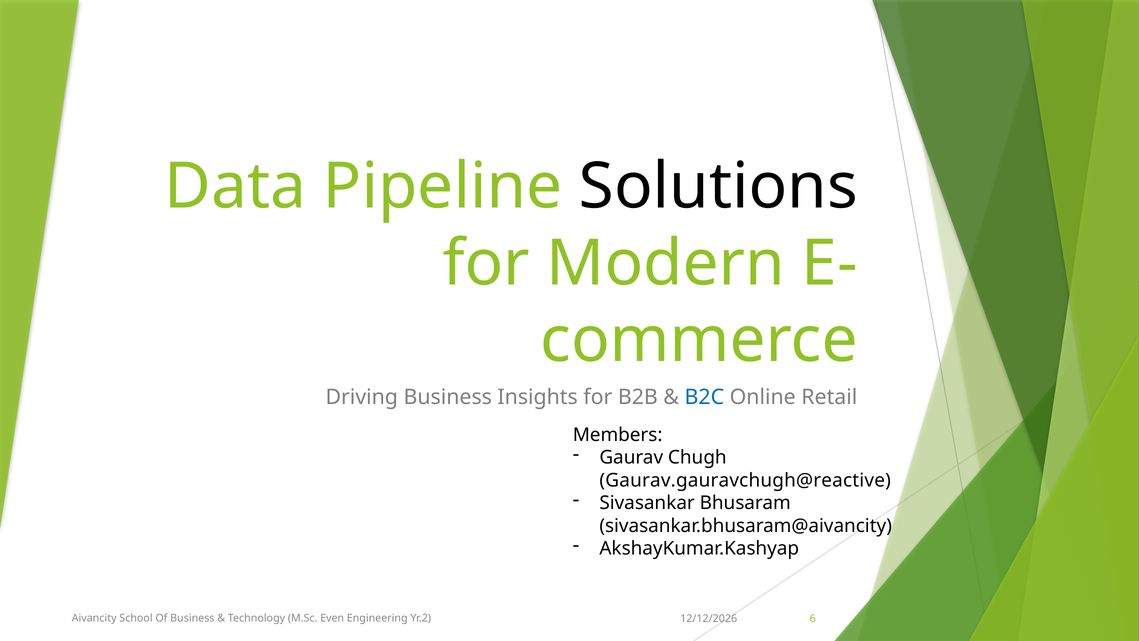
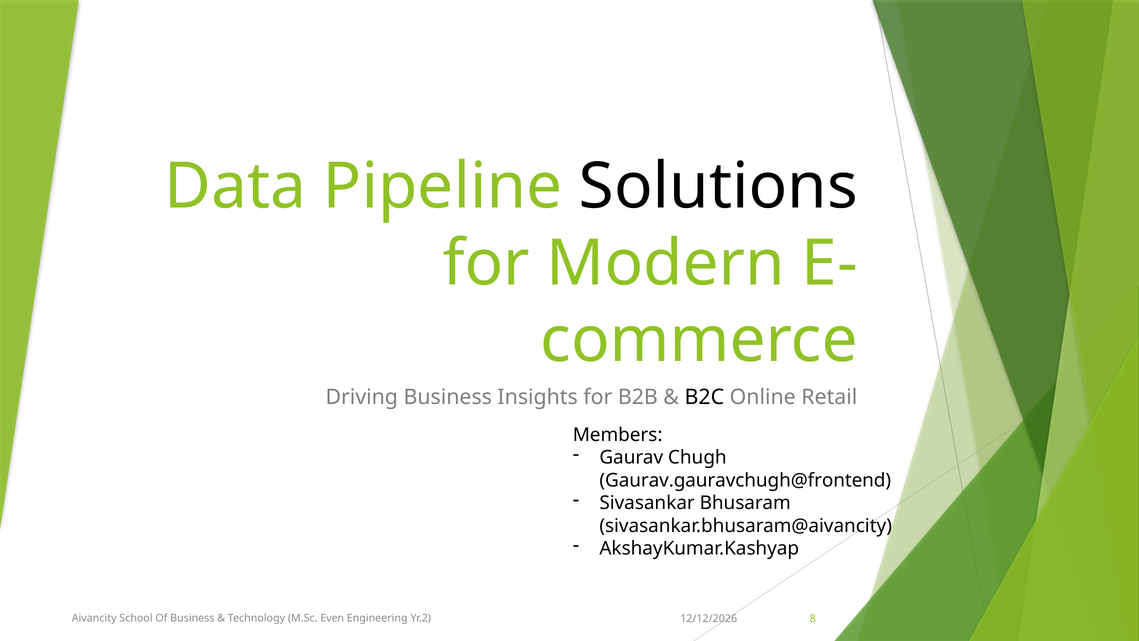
B2C colour: blue -> black
Gaurav.gauravchugh@reactive: Gaurav.gauravchugh@reactive -> Gaurav.gauravchugh@frontend
6: 6 -> 8
